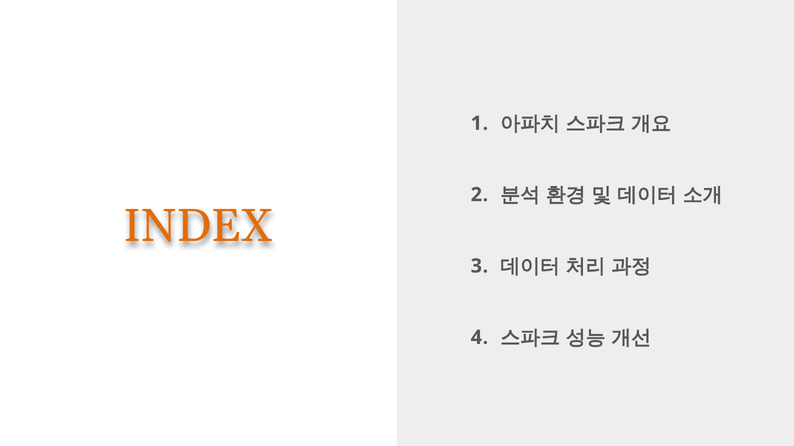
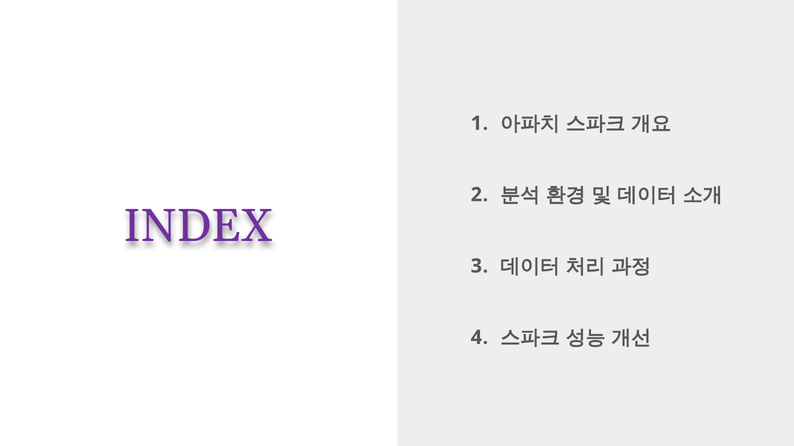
INDEX colour: orange -> purple
